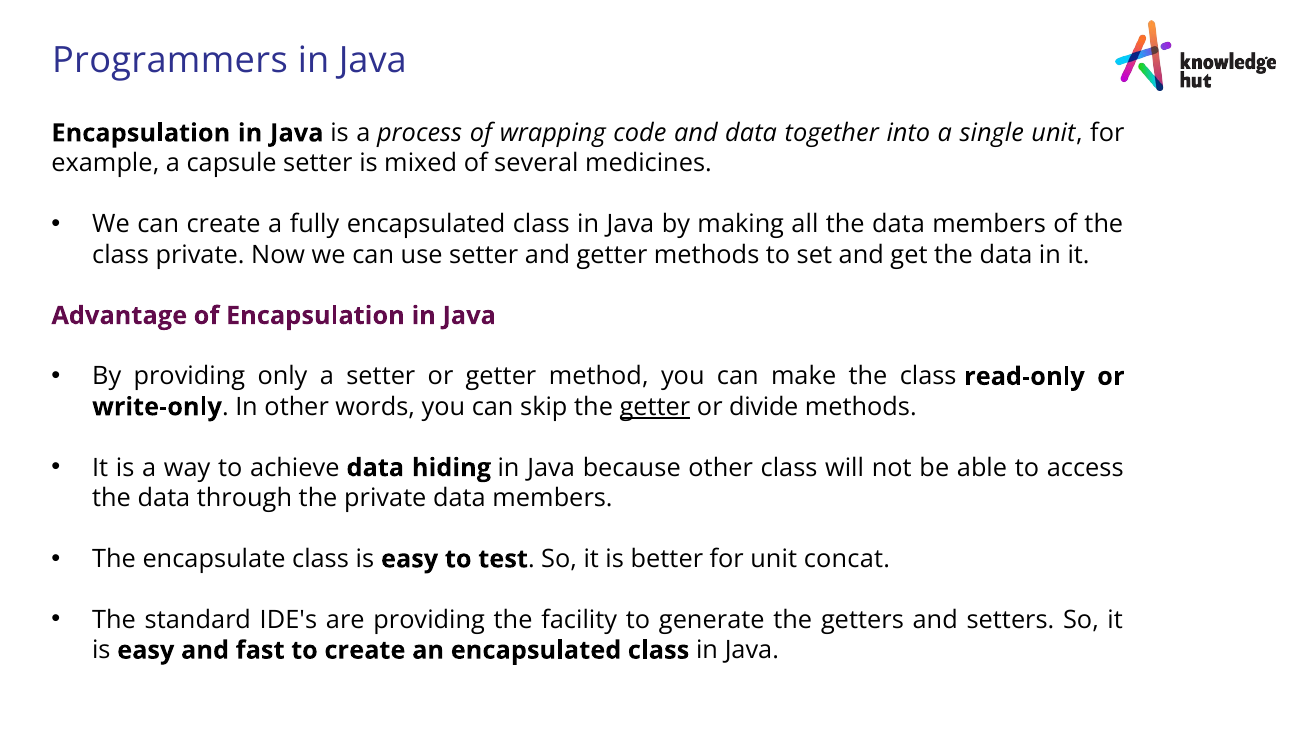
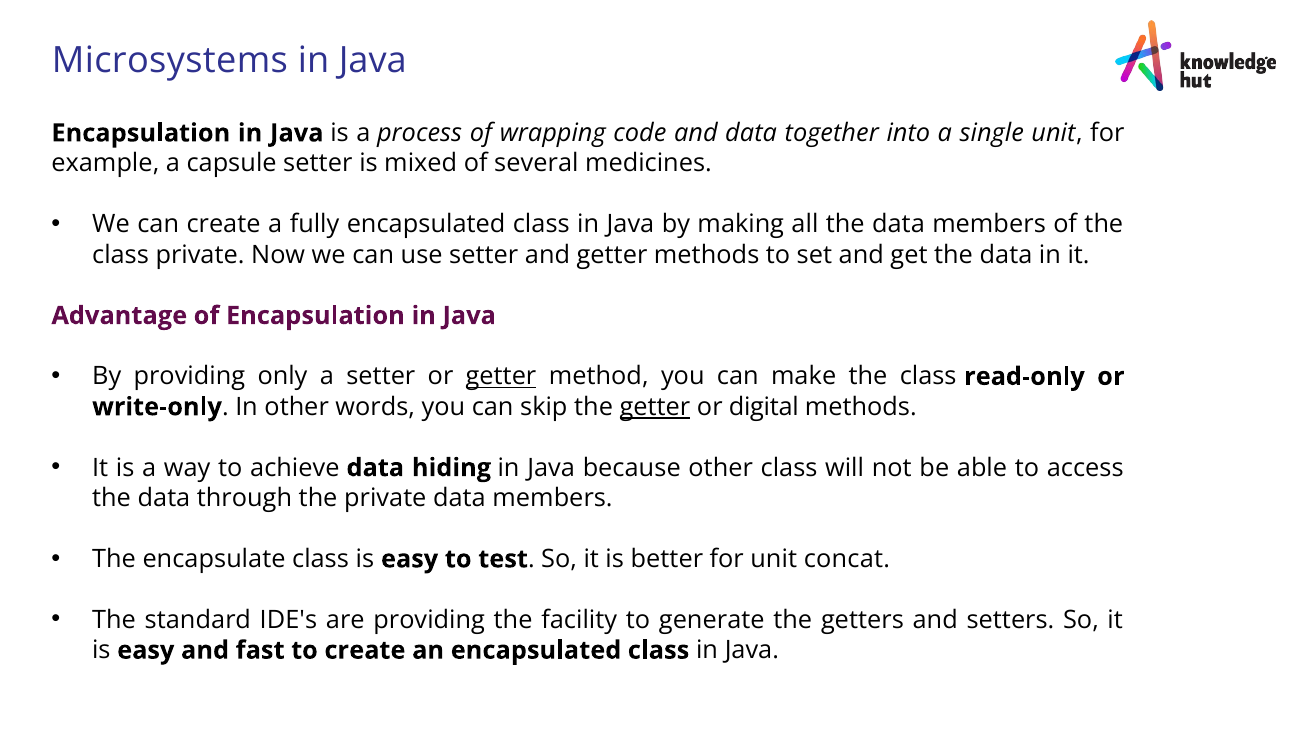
Programmers: Programmers -> Microsystems
getter at (501, 376) underline: none -> present
divide: divide -> digital
